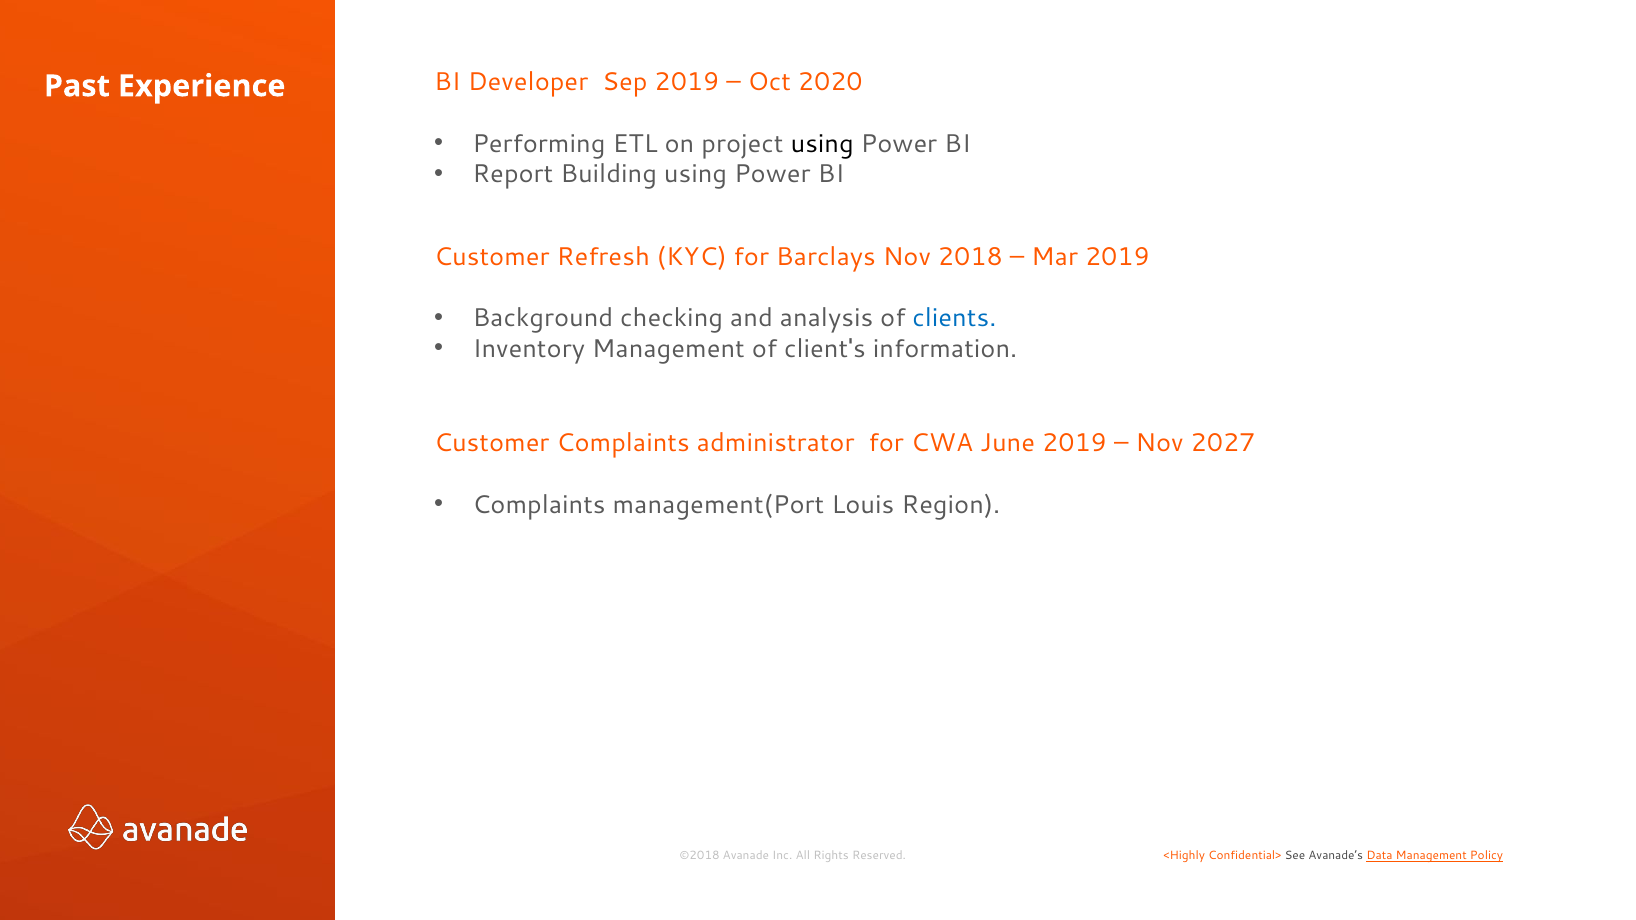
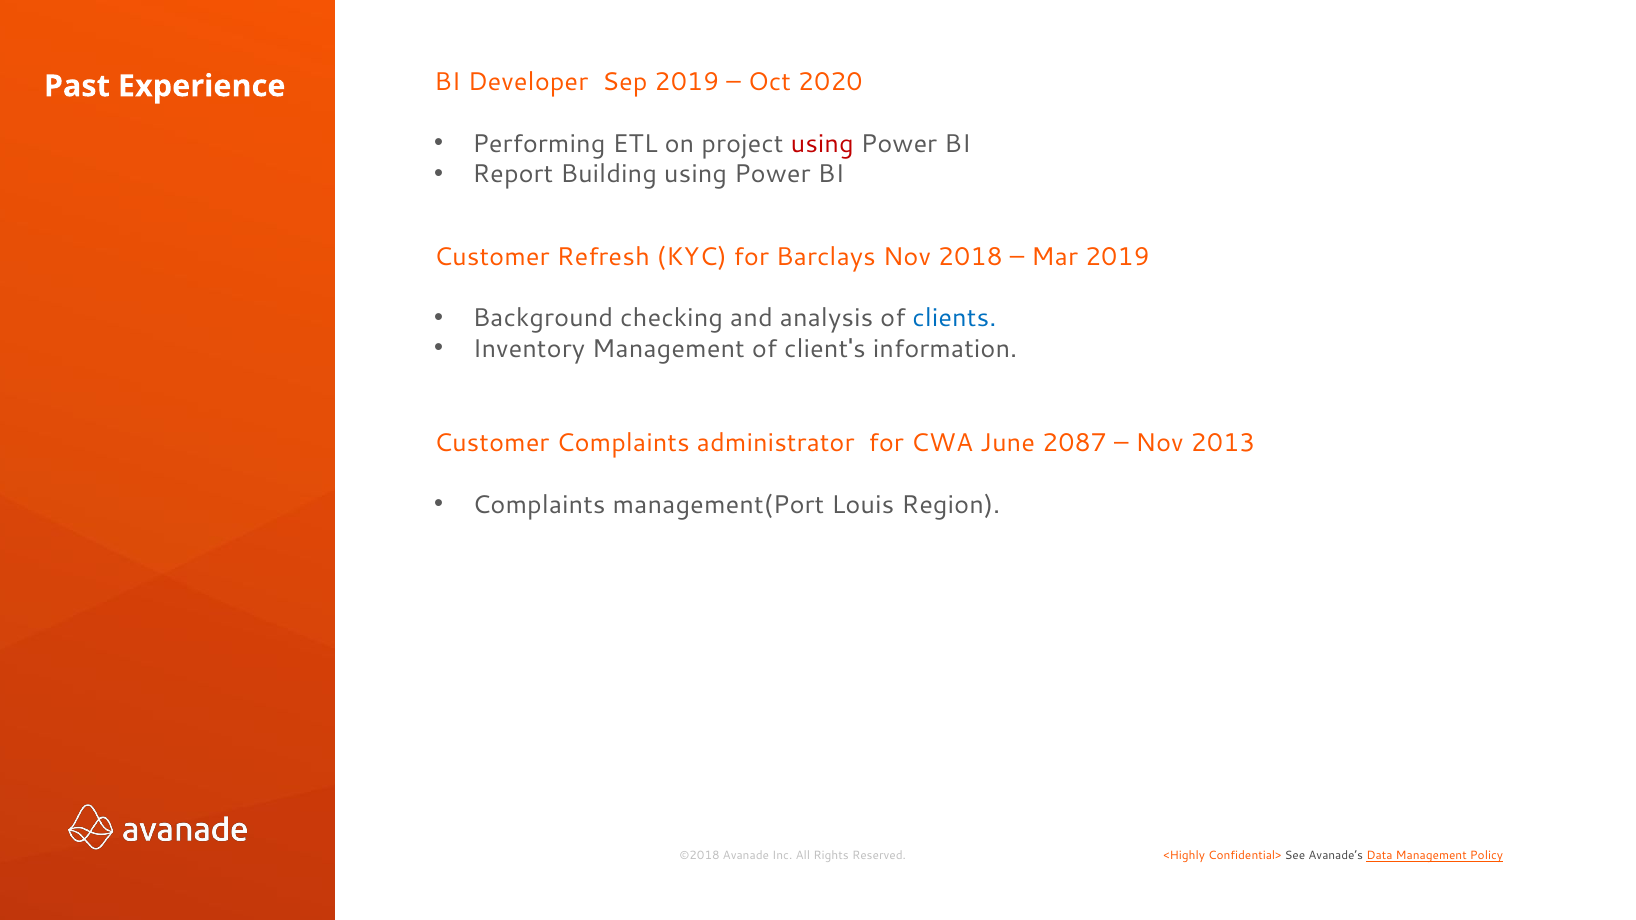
using at (822, 144) colour: black -> red
June 2019: 2019 -> 2087
2027: 2027 -> 2013
